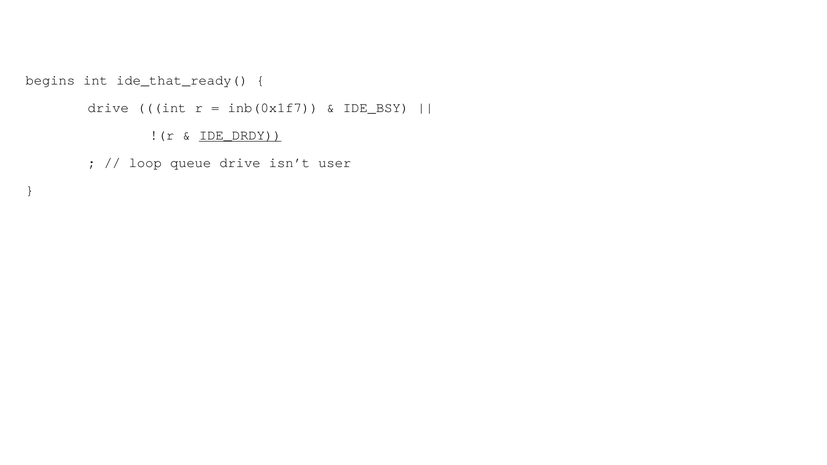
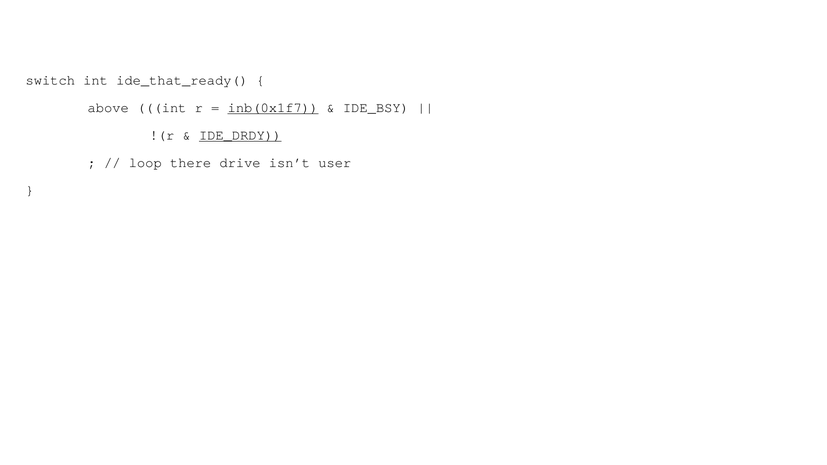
begins: begins -> switch
drive at (108, 108): drive -> above
inb(0x1f7 underline: none -> present
queue: queue -> there
